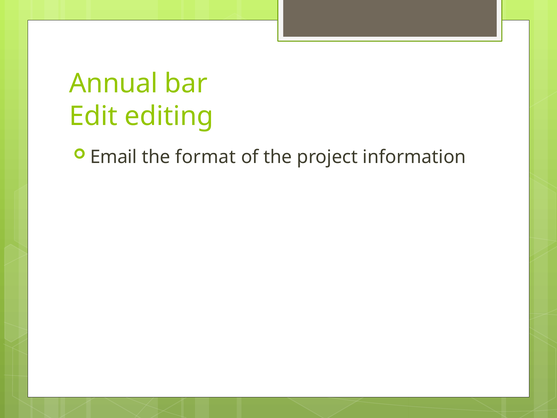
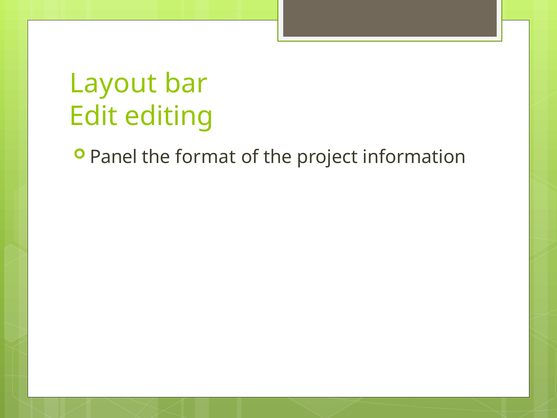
Annual: Annual -> Layout
Email: Email -> Panel
